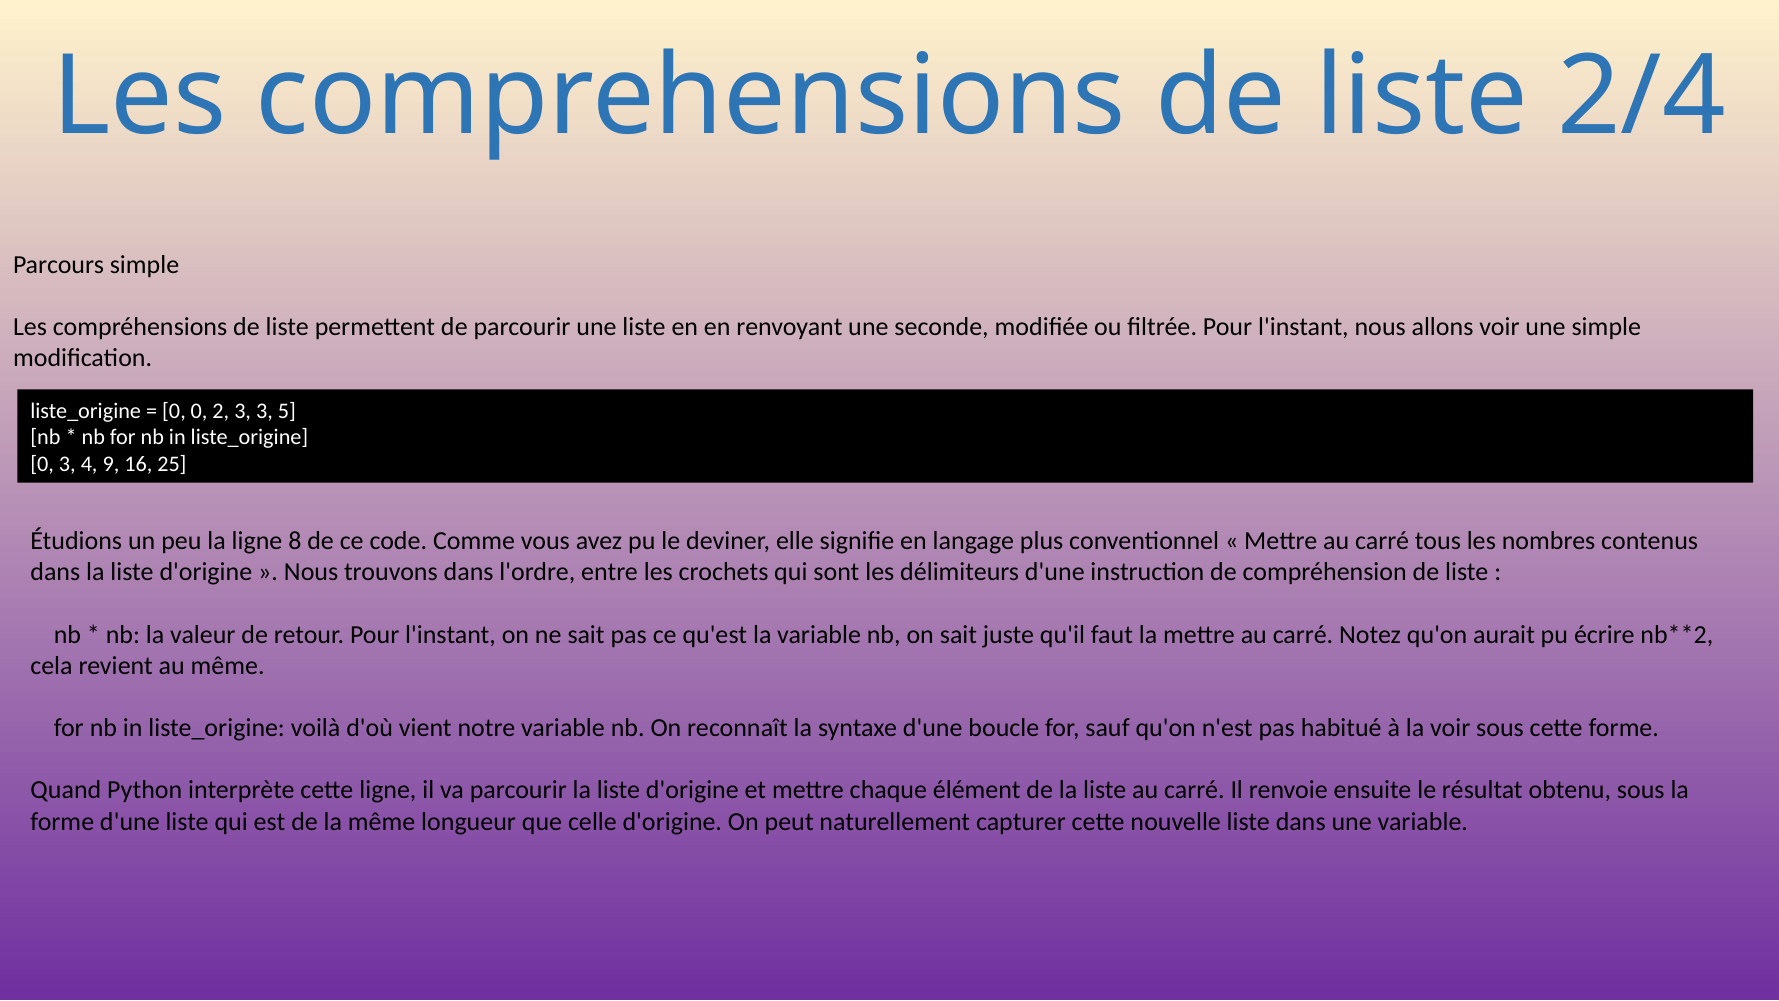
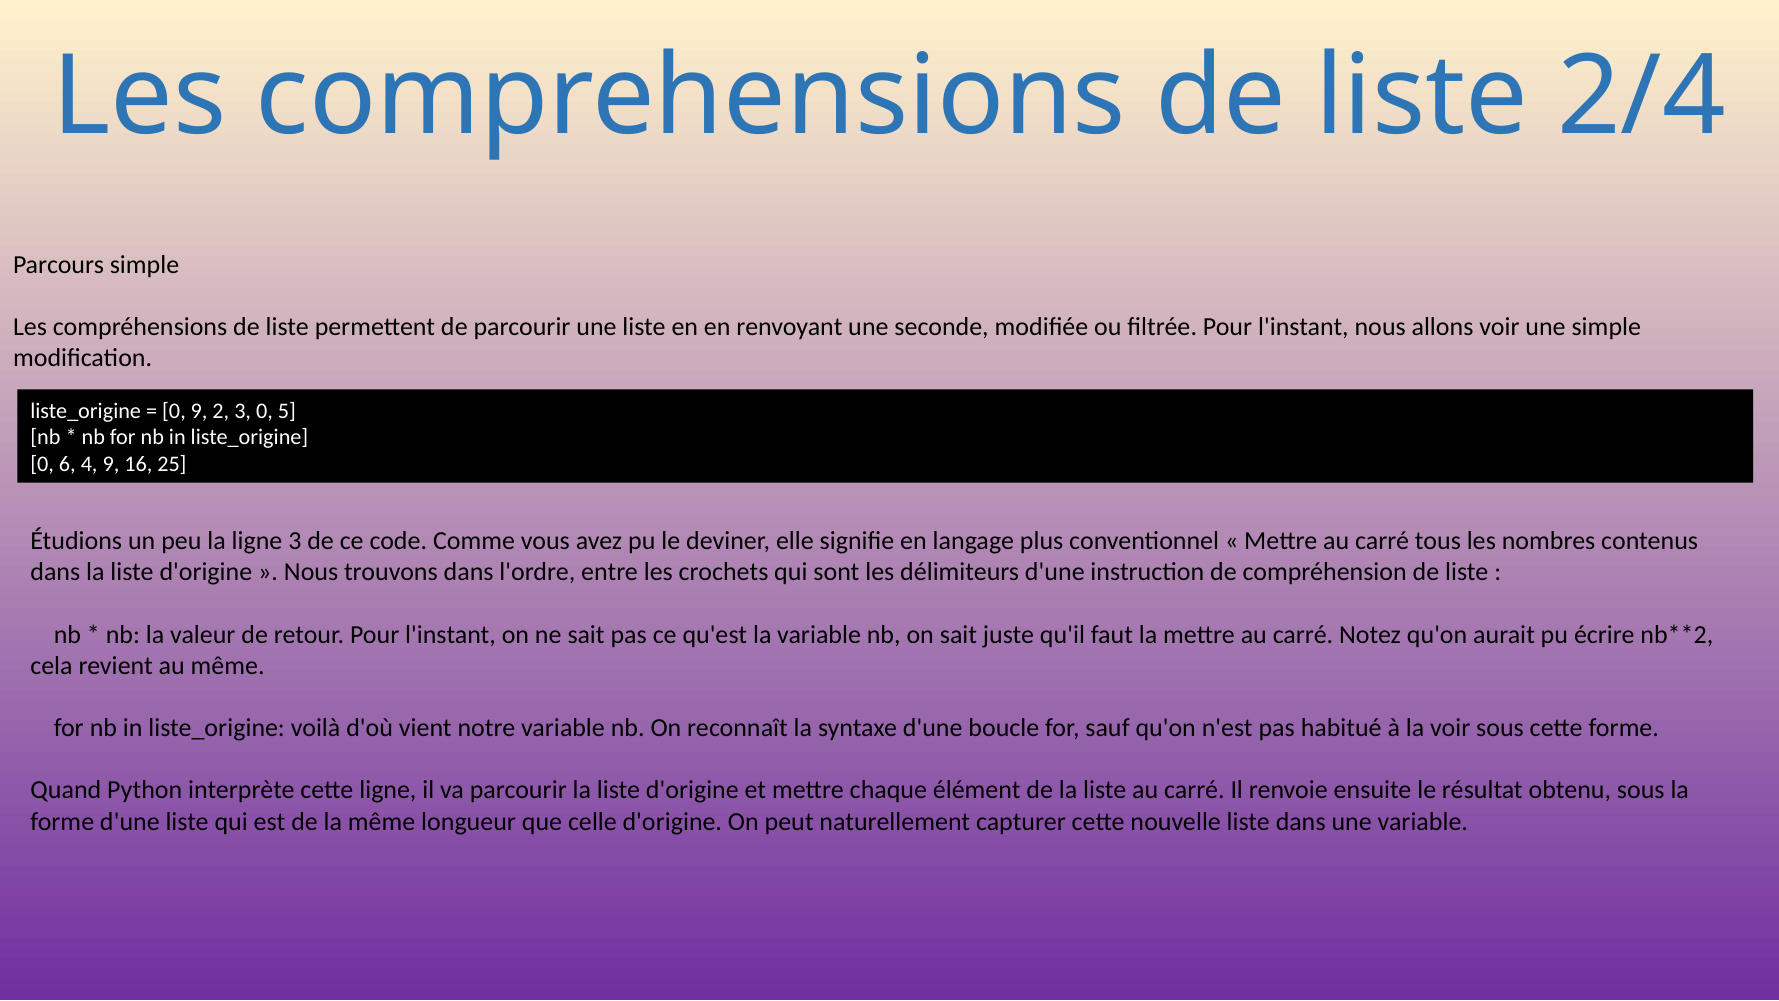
0 0: 0 -> 9
3 3: 3 -> 0
0 3: 3 -> 6
ligne 8: 8 -> 3
